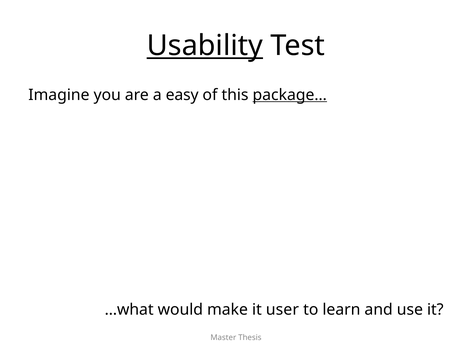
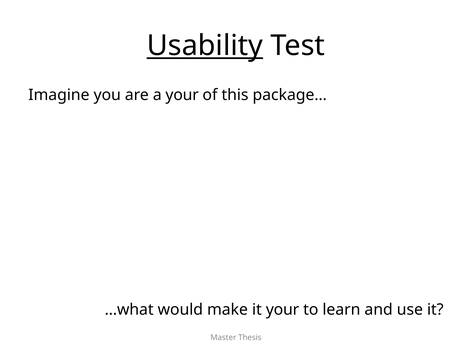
a easy: easy -> your
package… underline: present -> none
it user: user -> your
